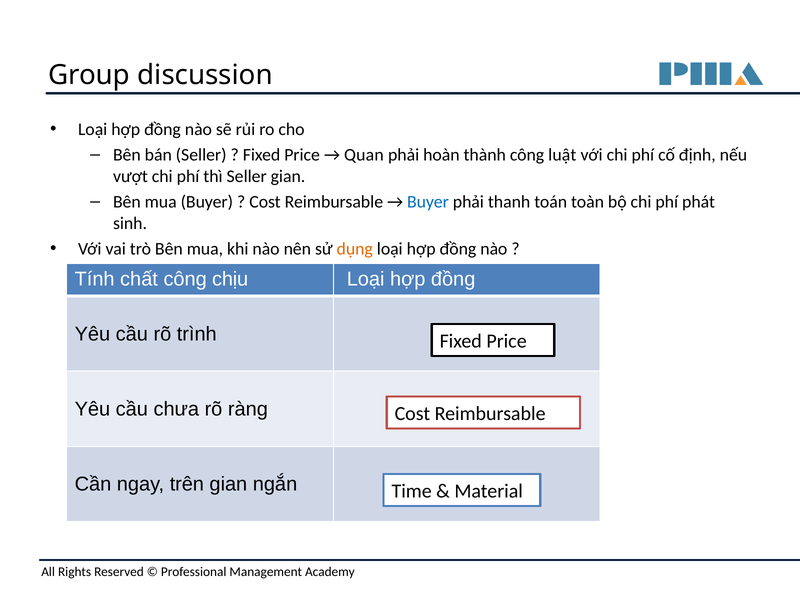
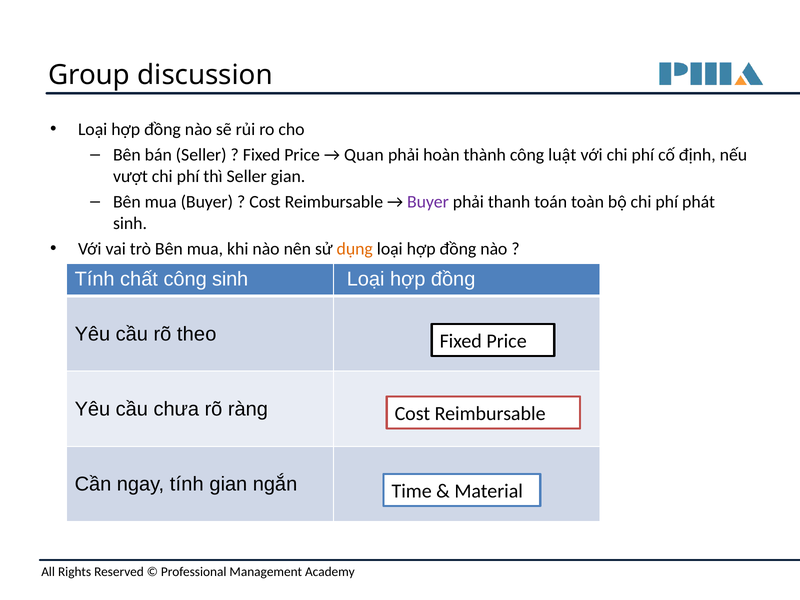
Buyer at (428, 202) colour: blue -> purple
công chịu: chịu -> sinh
trình: trình -> theo
ngay trên: trên -> tính
